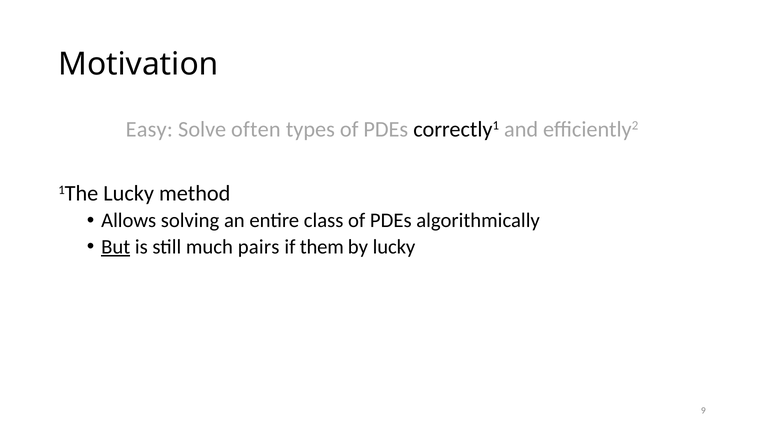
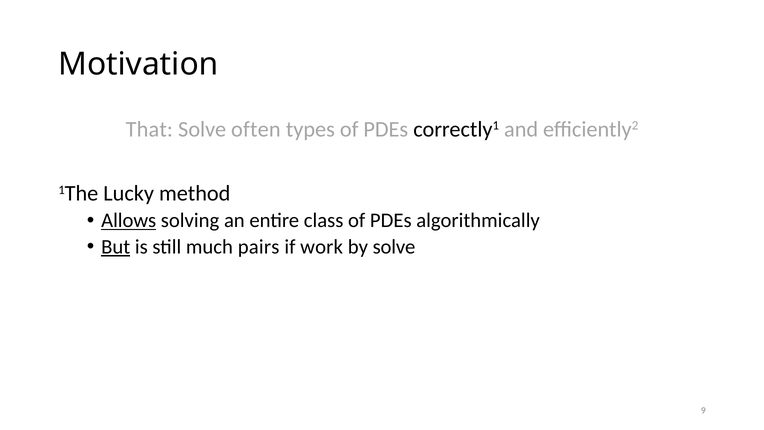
Easy: Easy -> That
Allows underline: none -> present
them: them -> work
by lucky: lucky -> solve
